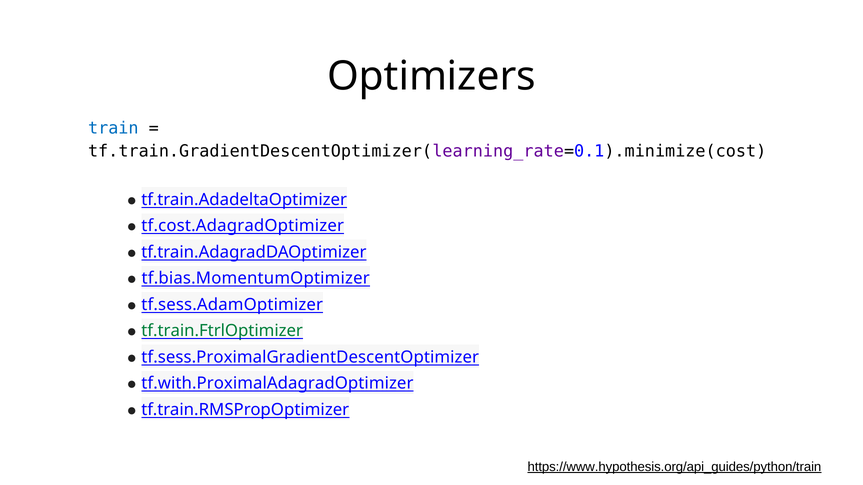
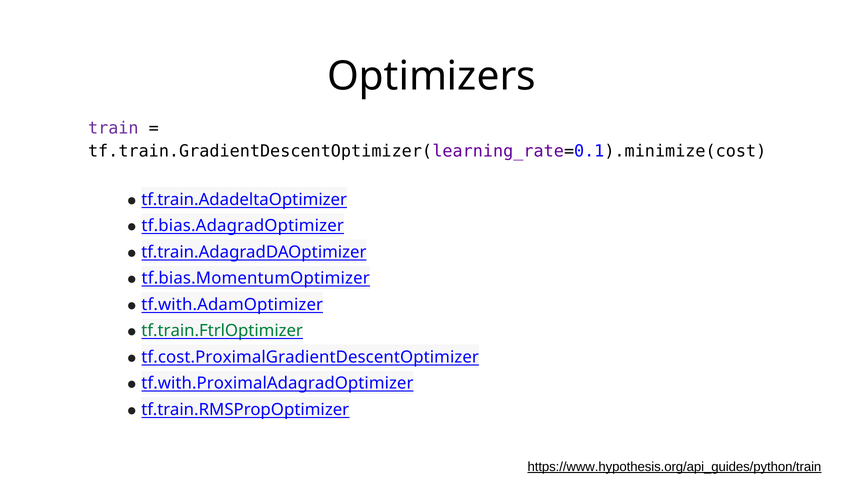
train colour: blue -> purple
tf.cost.AdagradOptimizer: tf.cost.AdagradOptimizer -> tf.bias.AdagradOptimizer
tf.sess.AdamOptimizer: tf.sess.AdamOptimizer -> tf.with.AdamOptimizer
tf.sess.ProximalGradientDescentOptimizer: tf.sess.ProximalGradientDescentOptimizer -> tf.cost.ProximalGradientDescentOptimizer
